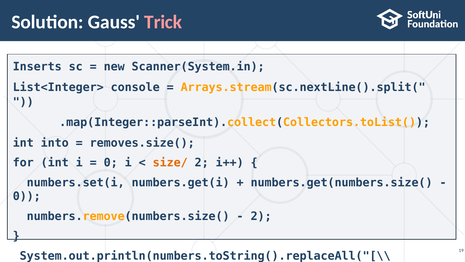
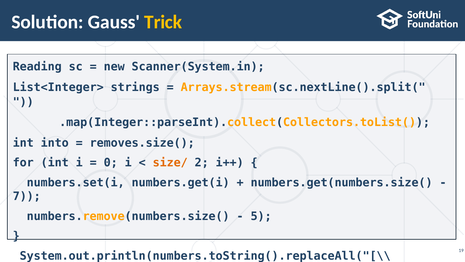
Trick colour: pink -> yellow
Inserts: Inserts -> Reading
console: console -> strings
0 at (27, 196): 0 -> 7
2 at (261, 216): 2 -> 5
